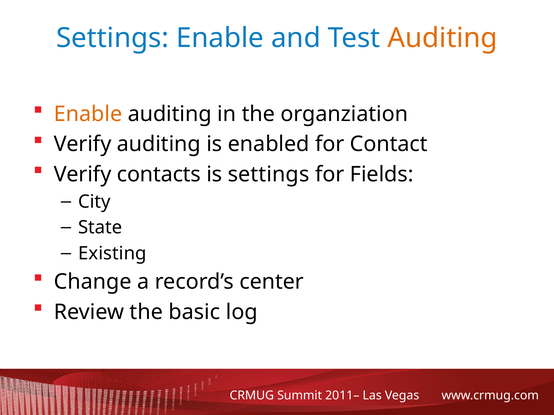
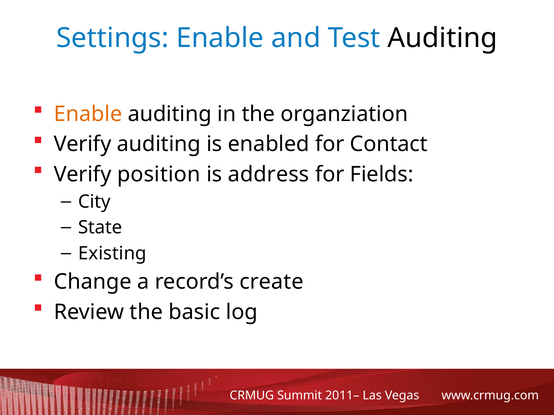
Auditing at (443, 38) colour: orange -> black
contacts: contacts -> position
is settings: settings -> address
center: center -> create
